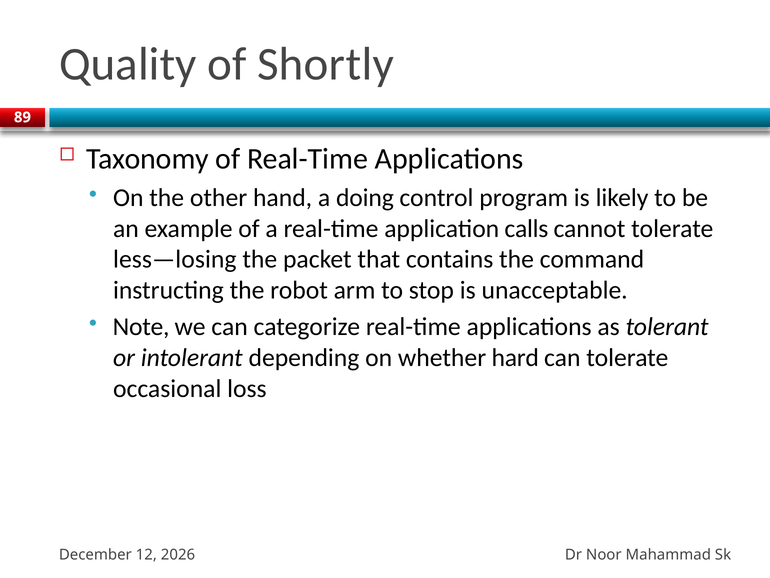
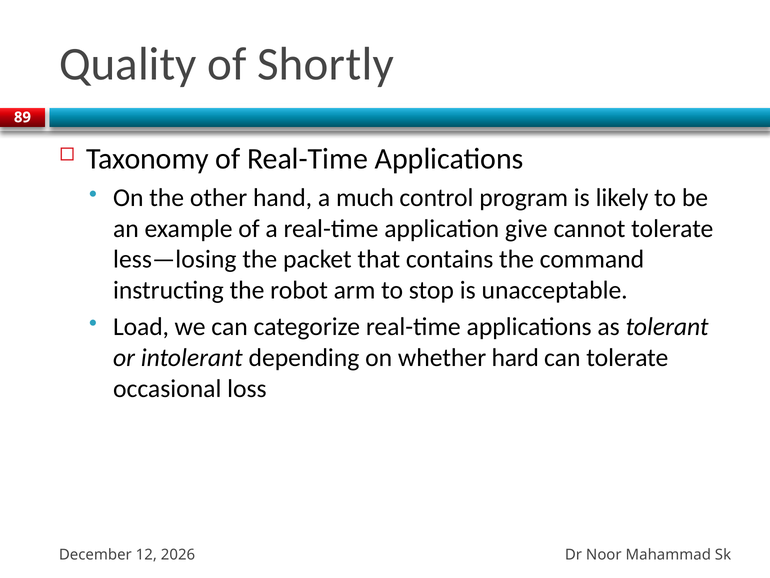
doing: doing -> much
calls: calls -> give
Note: Note -> Load
